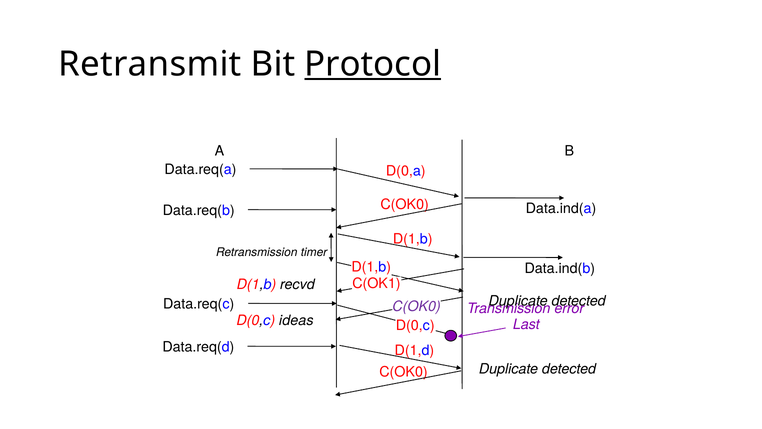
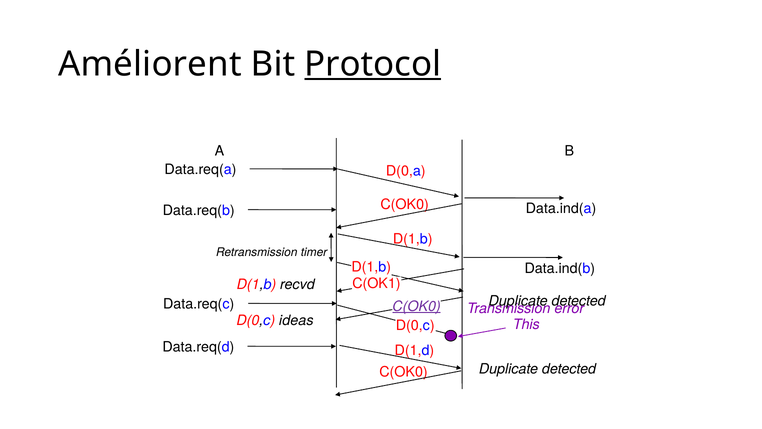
Retransmit: Retransmit -> Améliorent
C(OK0 at (417, 306) underline: none -> present
Last: Last -> This
